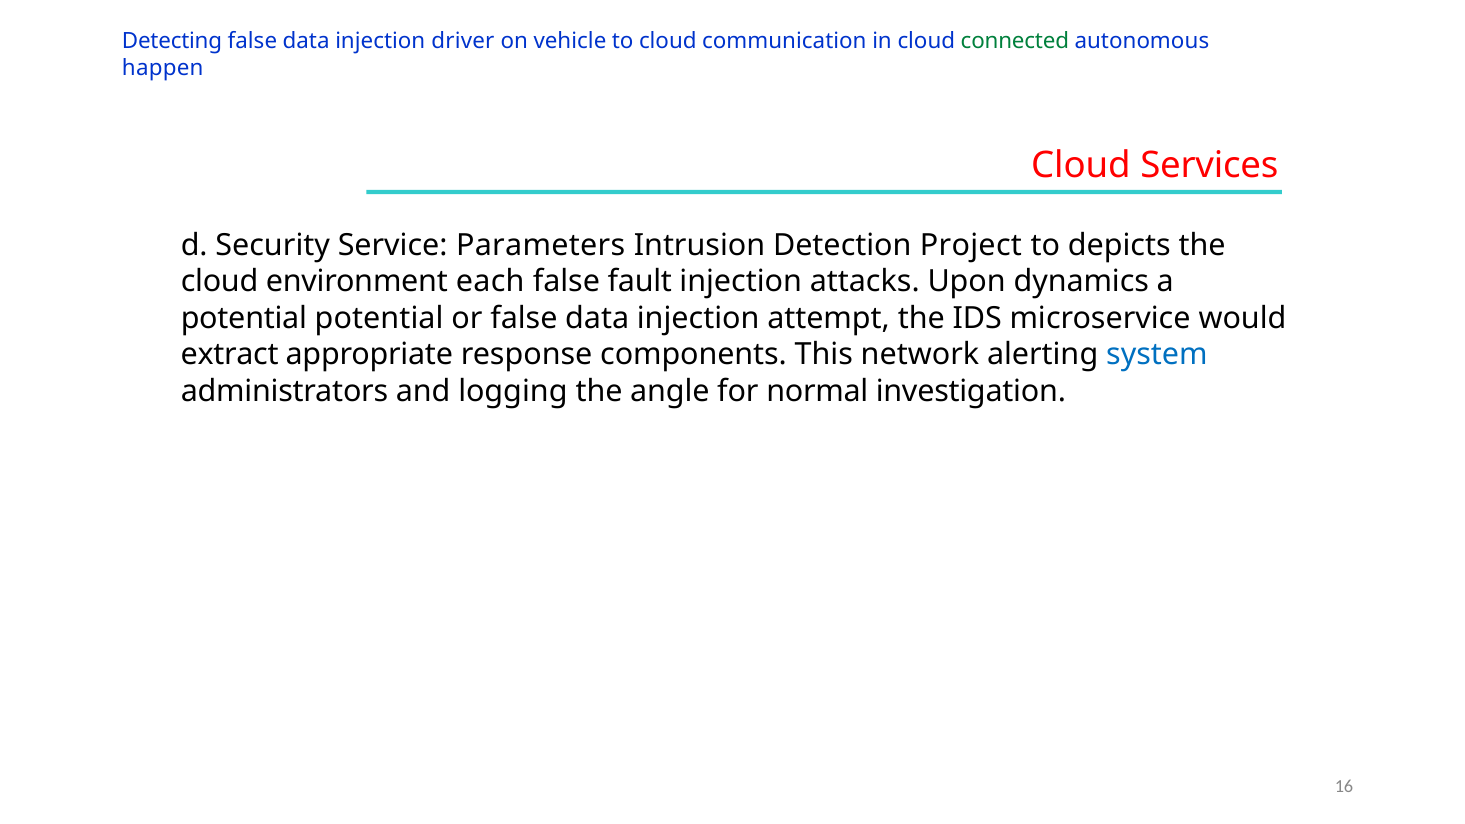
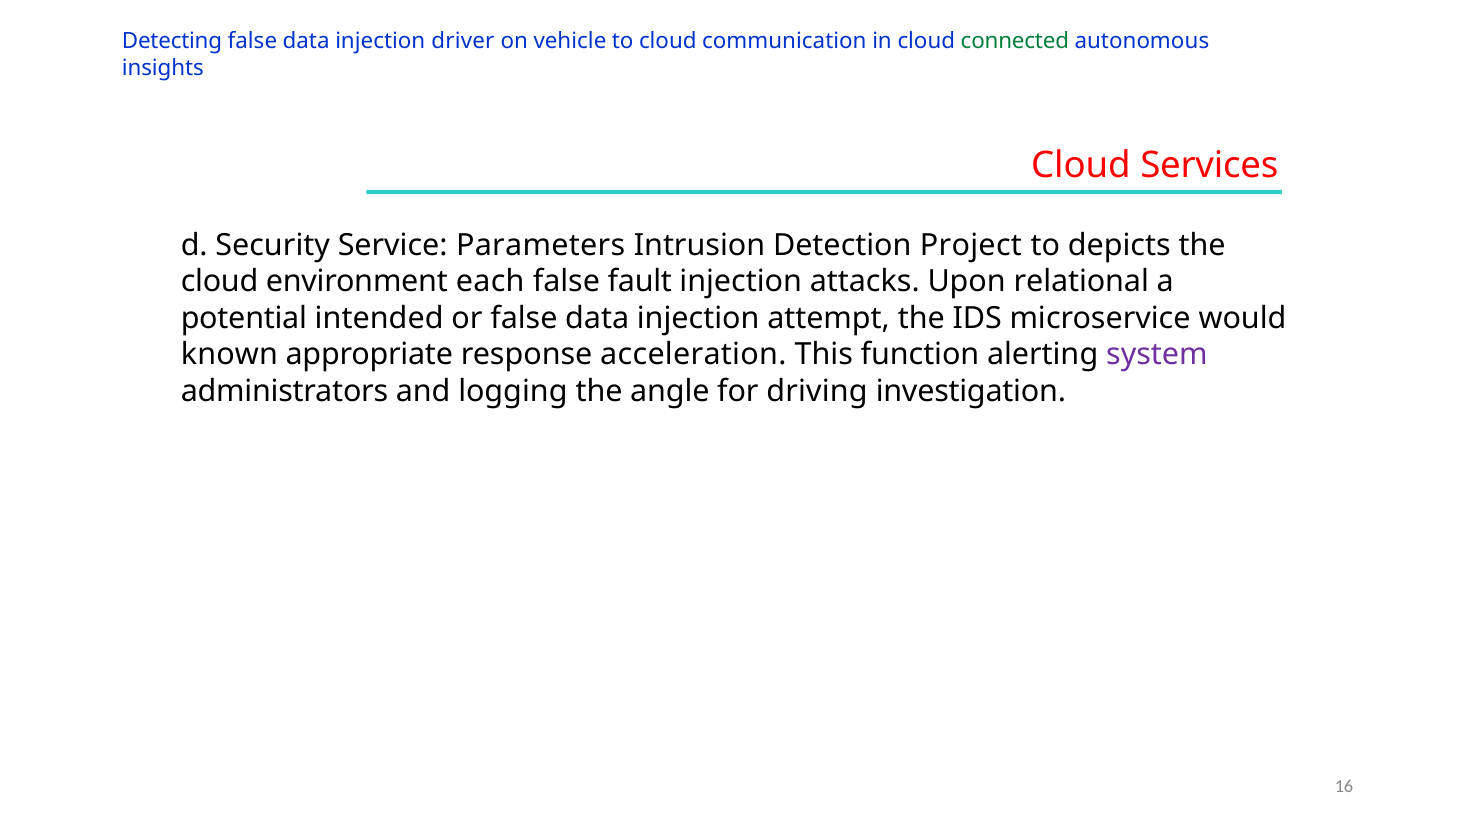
happen: happen -> insights
dynamics: dynamics -> relational
potential potential: potential -> intended
extract: extract -> known
components: components -> acceleration
network: network -> function
system colour: blue -> purple
normal: normal -> driving
